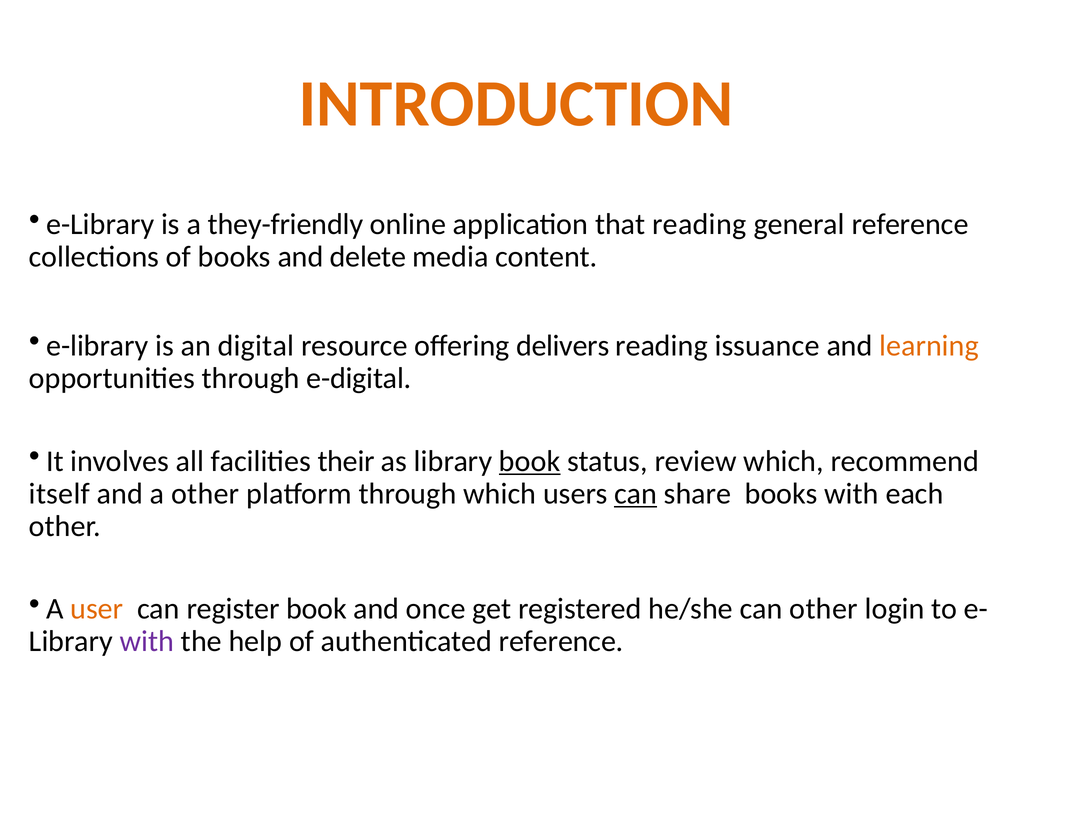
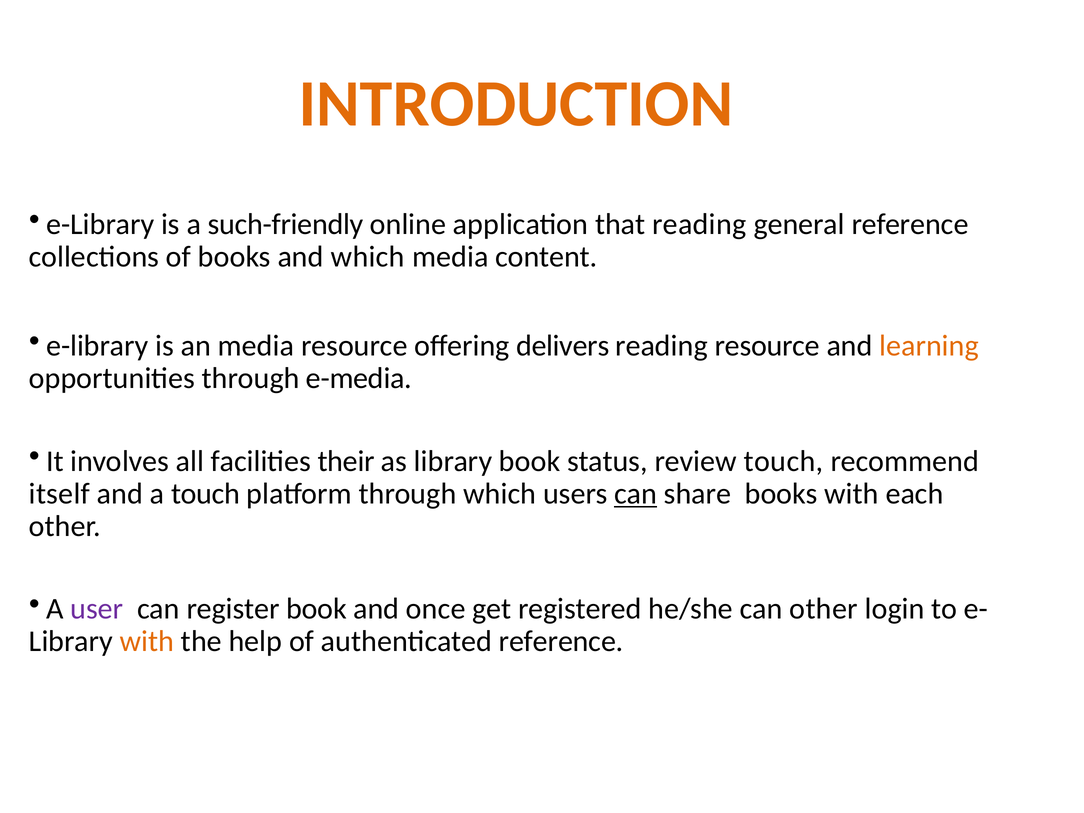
they-friendly: they-friendly -> such-friendly
and delete: delete -> which
an digital: digital -> media
reading issuance: issuance -> resource
e-digital: e-digital -> e-media
book at (530, 461) underline: present -> none
review which: which -> touch
a other: other -> touch
user colour: orange -> purple
with at (147, 641) colour: purple -> orange
